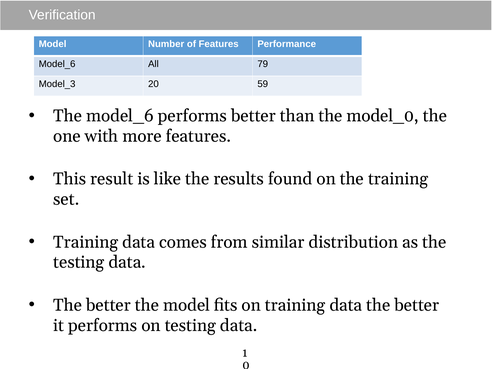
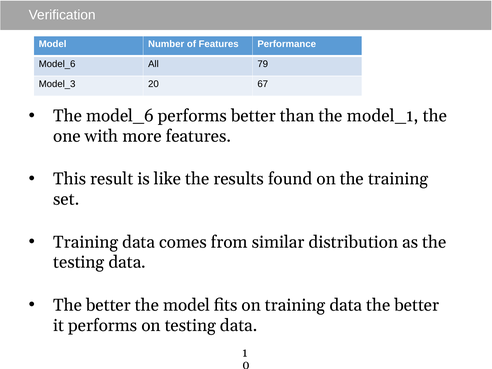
59: 59 -> 67
model_0: model_0 -> model_1
